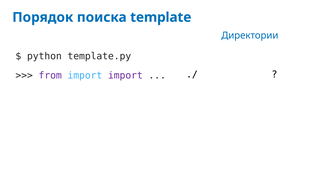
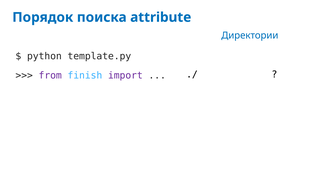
template: template -> attribute
from import: import -> finish
